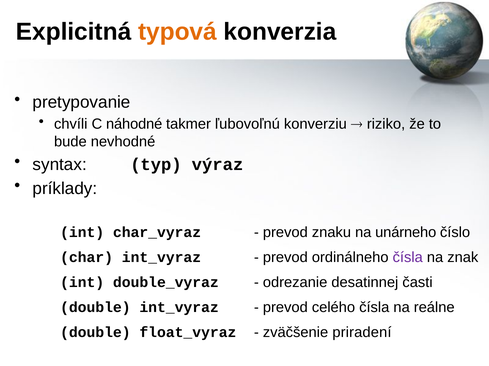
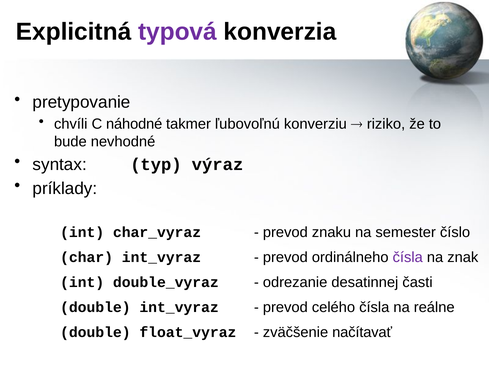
typová colour: orange -> purple
unárneho: unárneho -> semester
priradení: priradení -> načítavať
